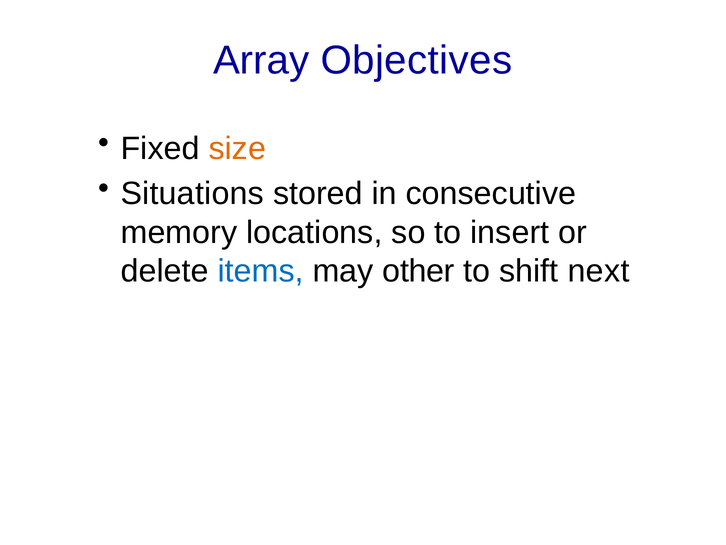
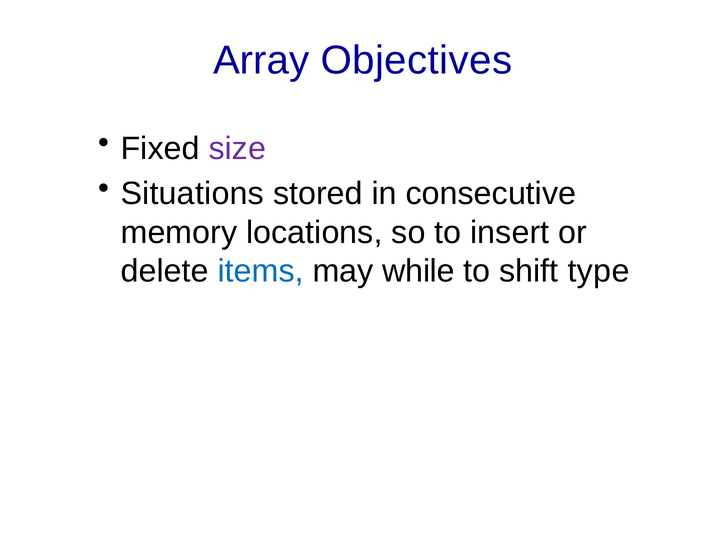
size colour: orange -> purple
other: other -> while
next: next -> type
